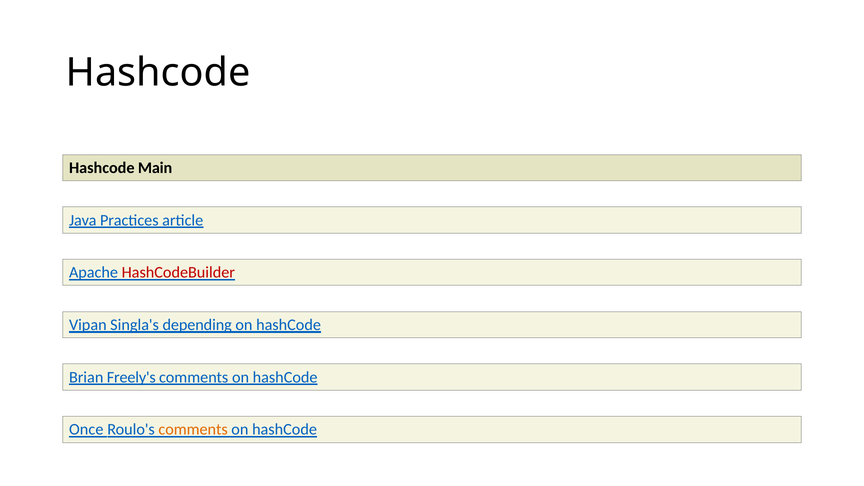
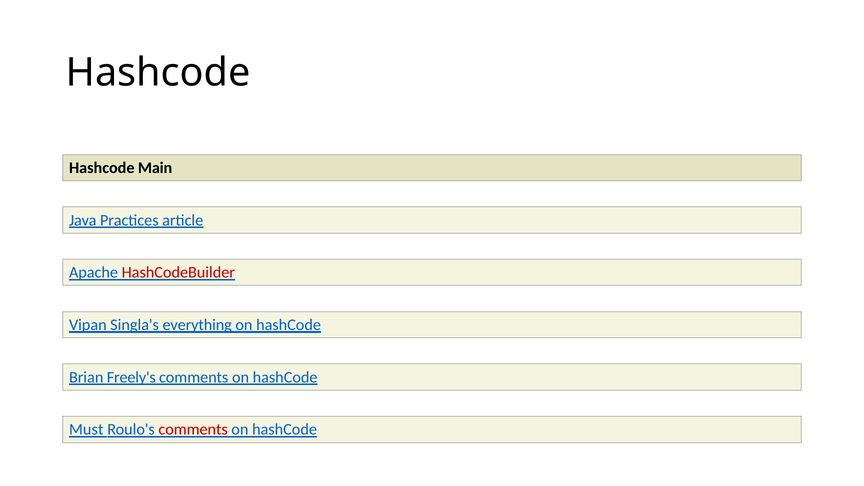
depending: depending -> everything
Once: Once -> Must
comments at (193, 430) colour: orange -> red
